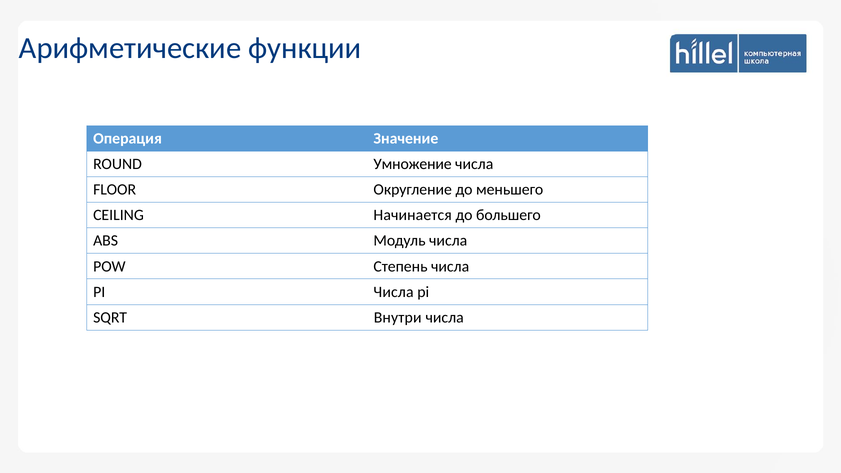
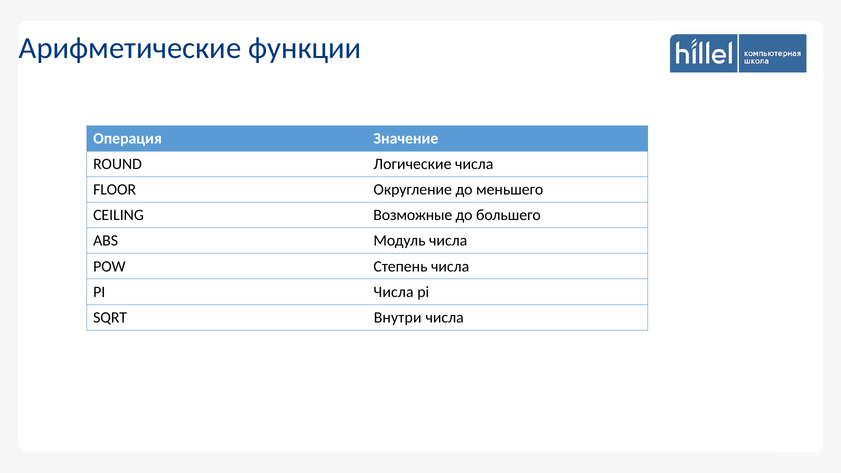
Умножение: Умножение -> Логические
Начинается: Начинается -> Возможные
